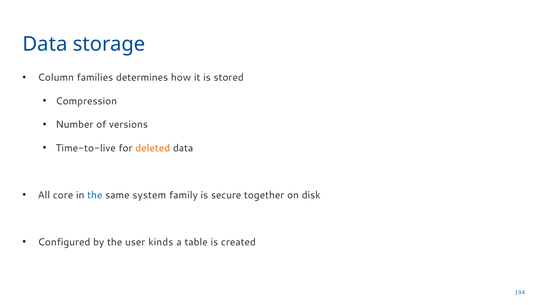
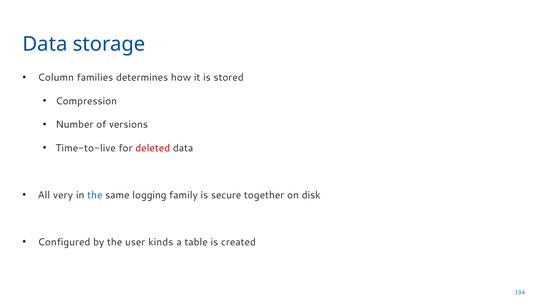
deleted colour: orange -> red
core: core -> very
system: system -> logging
